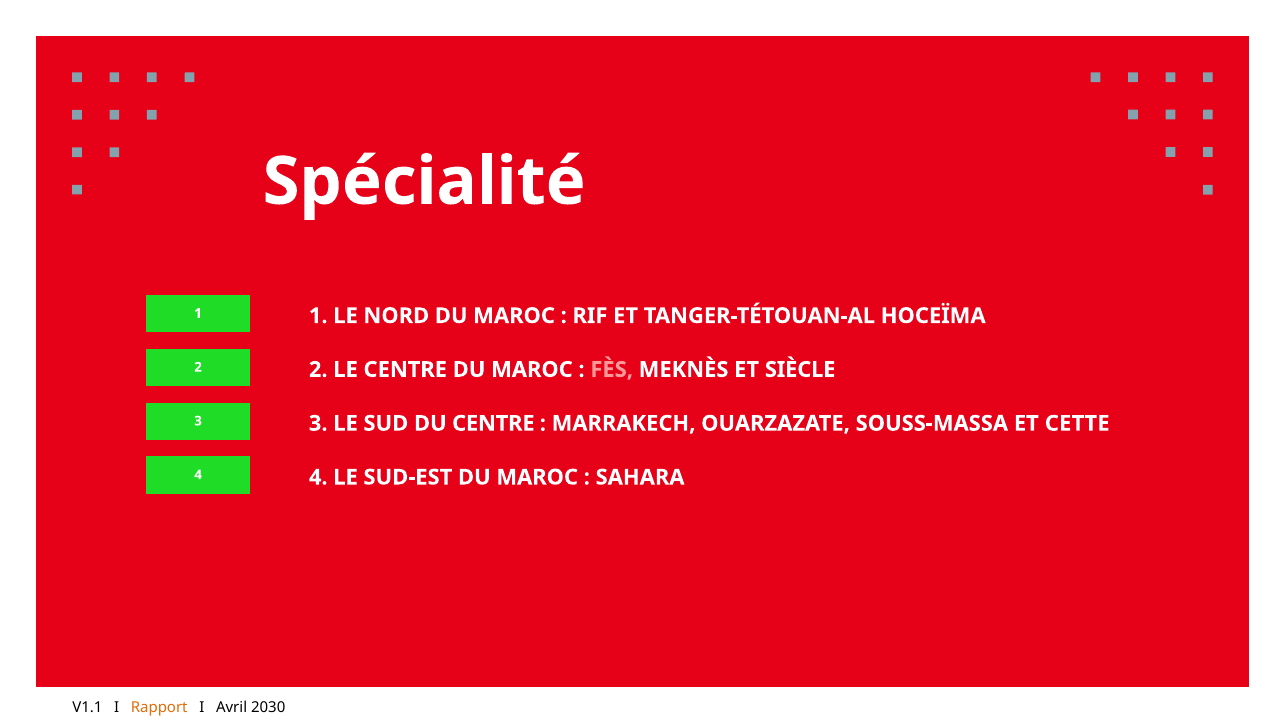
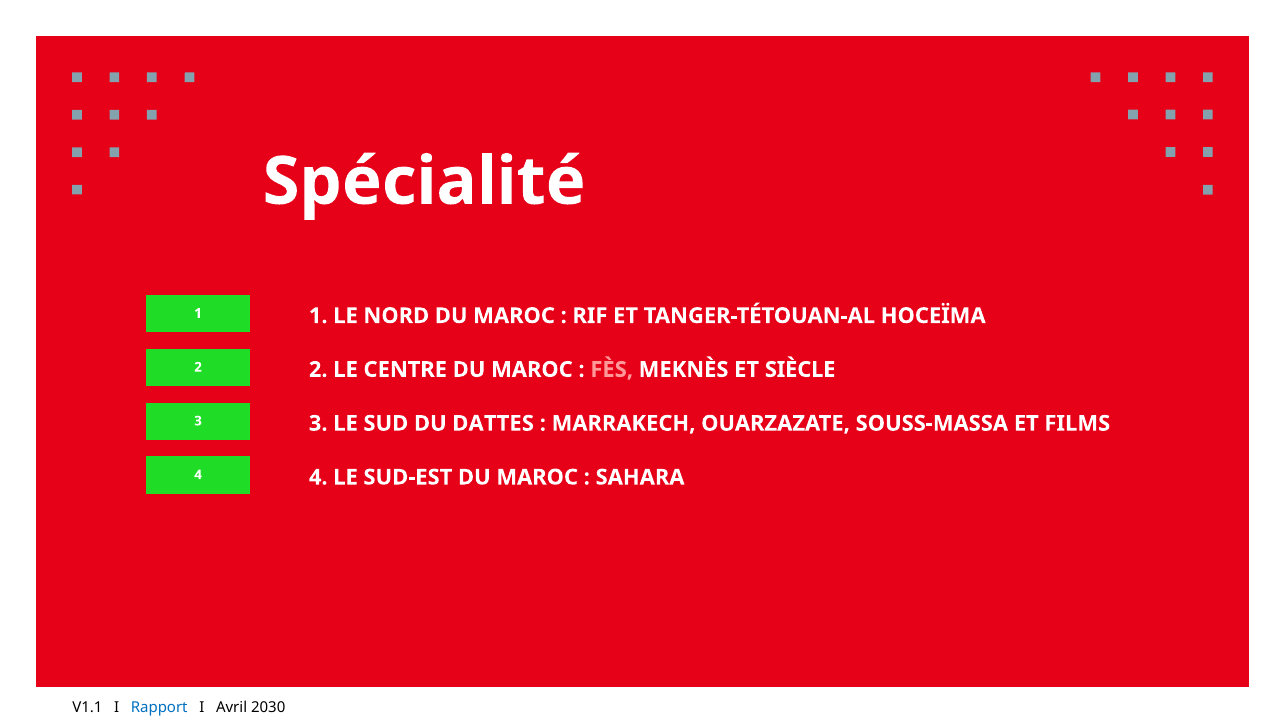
DU CENTRE: CENTRE -> DATTES
CETTE: CETTE -> FILMS
Rapport colour: orange -> blue
